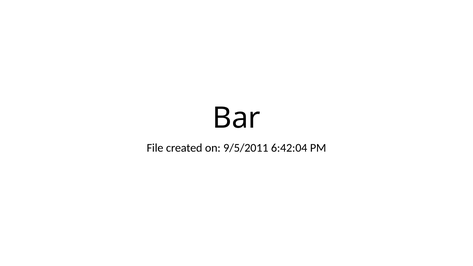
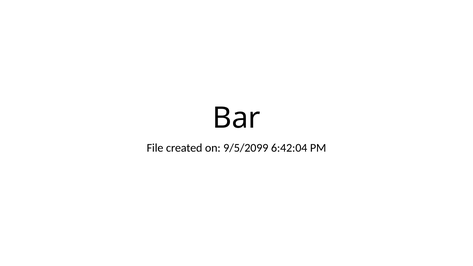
9/5/2011: 9/5/2011 -> 9/5/2099
